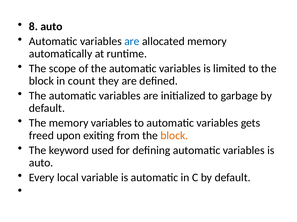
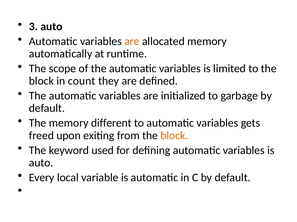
8: 8 -> 3
are at (132, 41) colour: blue -> orange
memory variables: variables -> different
